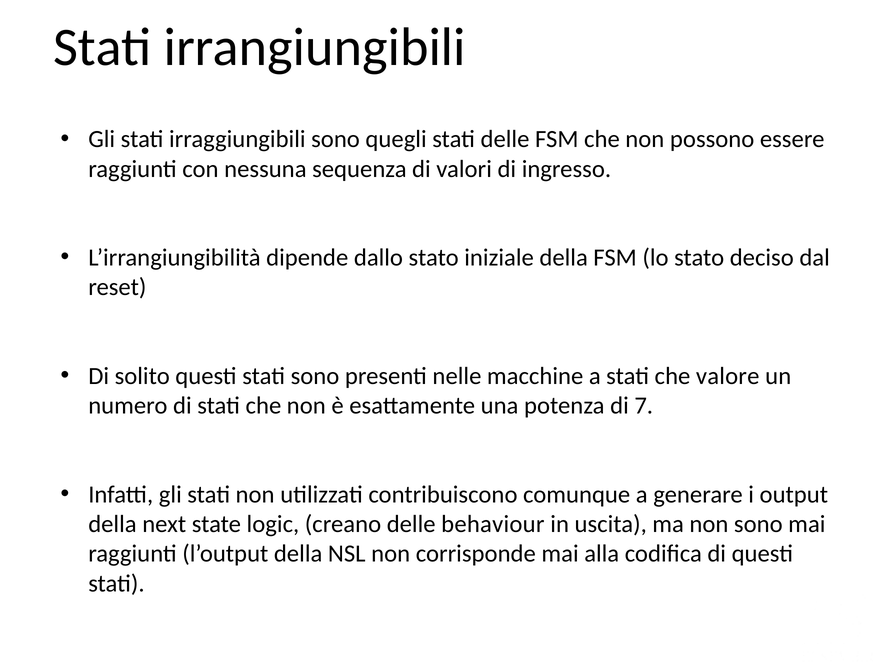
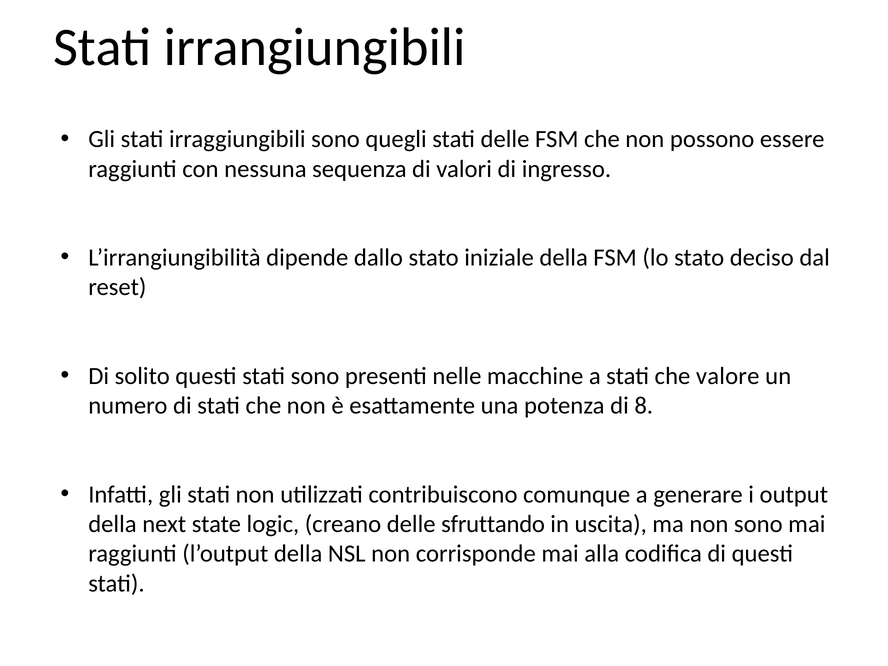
7: 7 -> 8
behaviour: behaviour -> sfruttando
